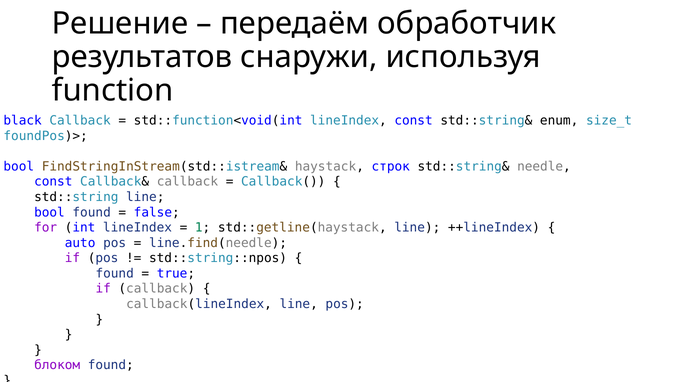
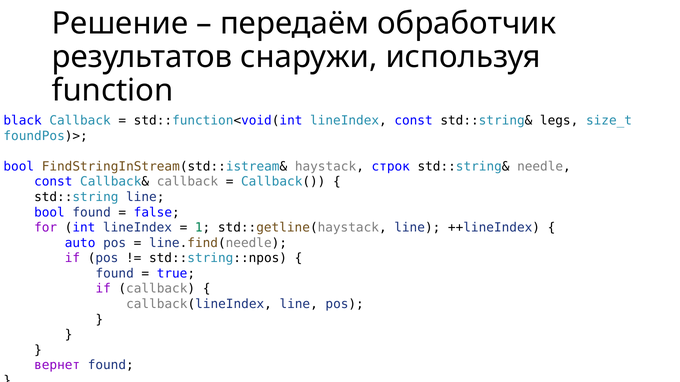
enum: enum -> legs
блоком: блоком -> вернет
